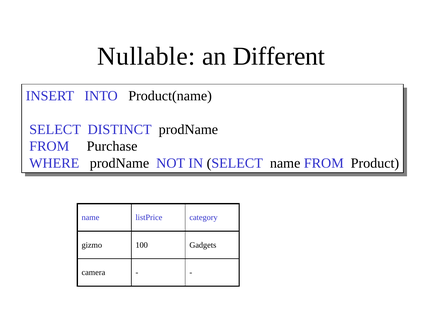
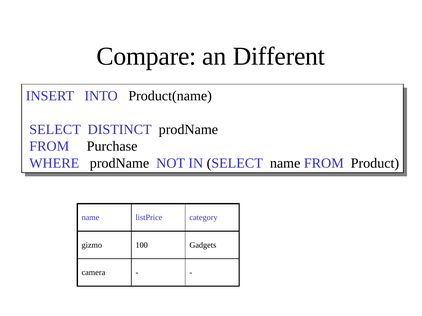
Nullable: Nullable -> Compare
